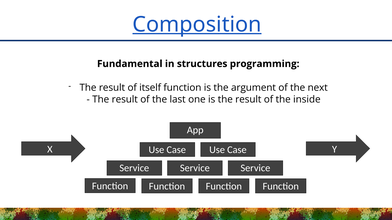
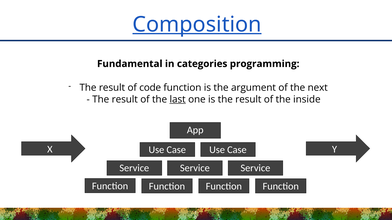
structures: structures -> categories
itself: itself -> code
last underline: none -> present
